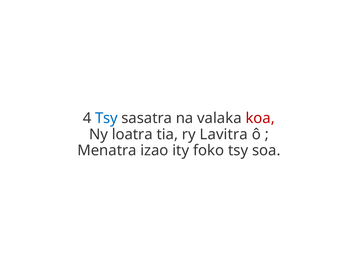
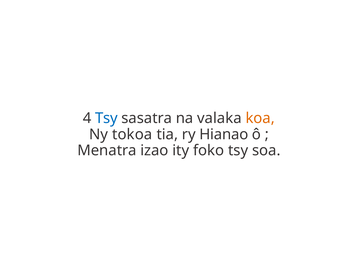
koa colour: red -> orange
loatra: loatra -> tokoa
Lavitra: Lavitra -> Hianao
